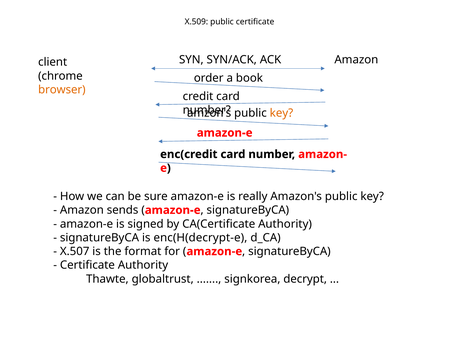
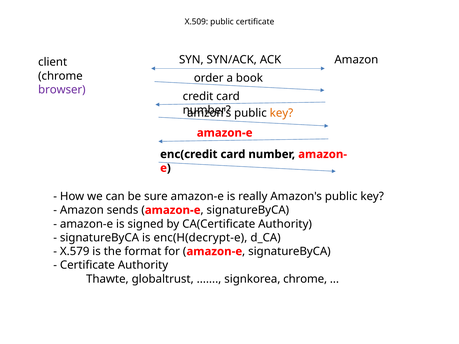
browser colour: orange -> purple
X.507: X.507 -> X.579
signkorea decrypt: decrypt -> chrome
